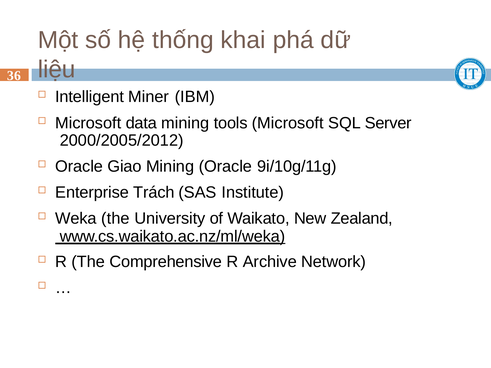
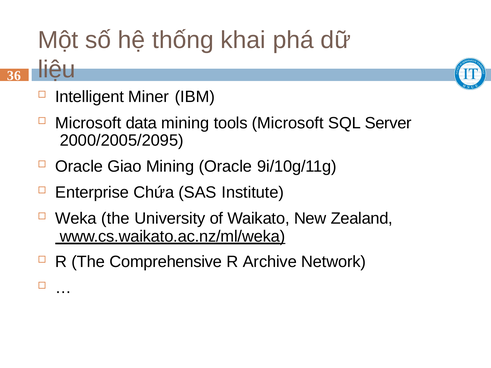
2000/2005/2012: 2000/2005/2012 -> 2000/2005/2095
Trách: Trách -> Chứa
